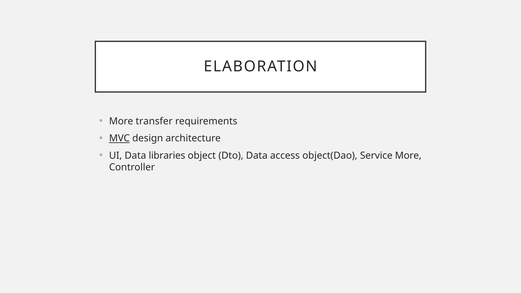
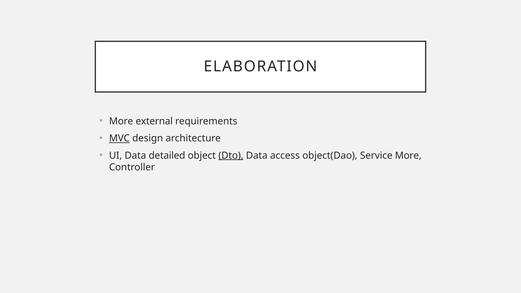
transfer: transfer -> external
libraries: libraries -> detailed
Dto underline: none -> present
